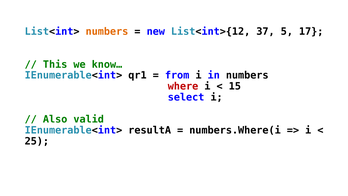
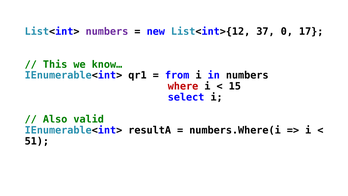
numbers at (107, 31) colour: orange -> purple
5: 5 -> 0
25: 25 -> 51
